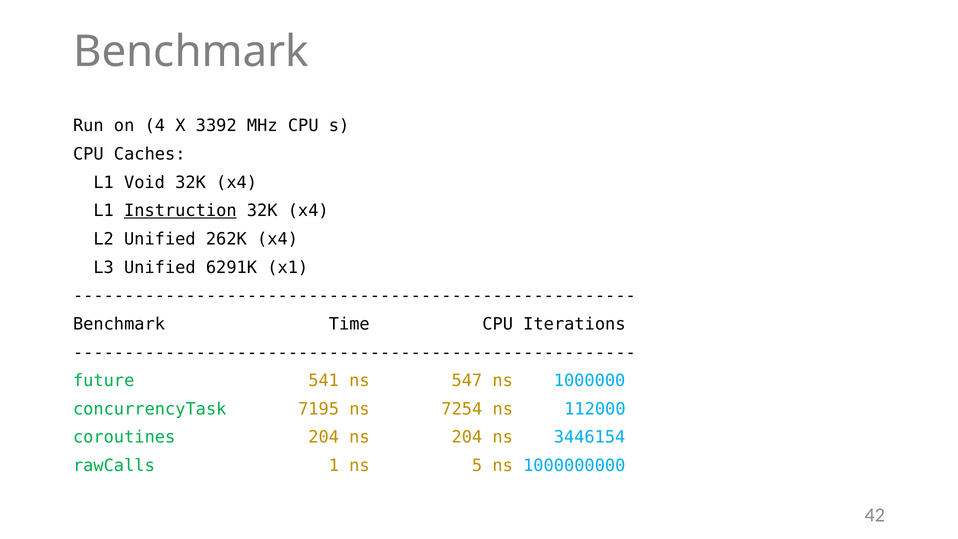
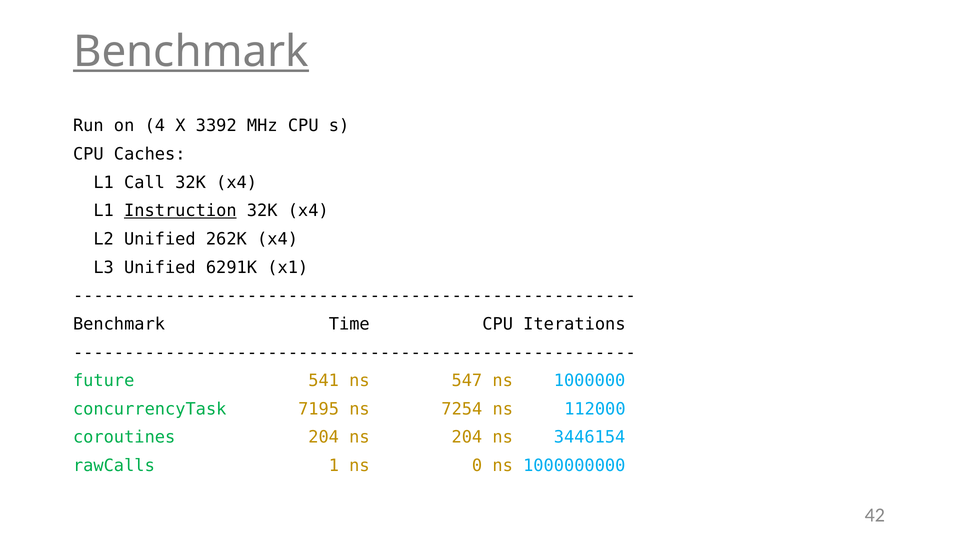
Benchmark at (191, 52) underline: none -> present
Void: Void -> Call
5: 5 -> 0
